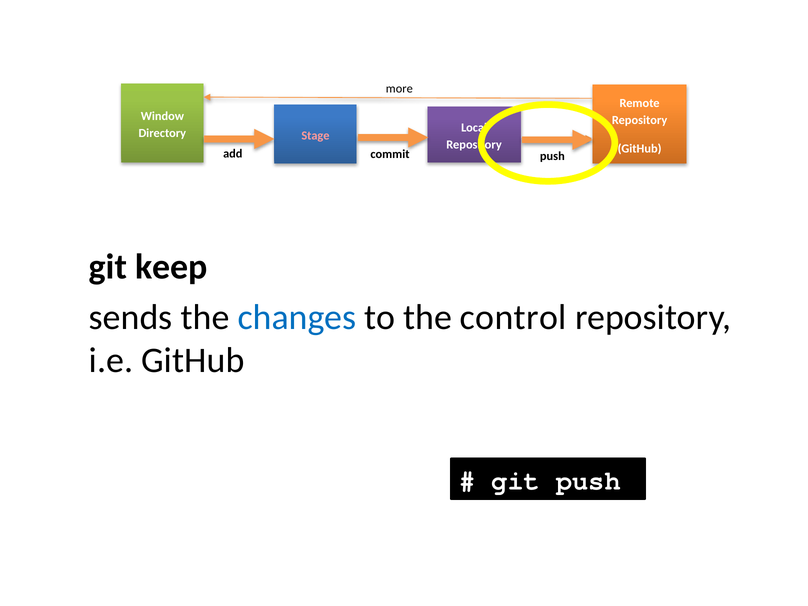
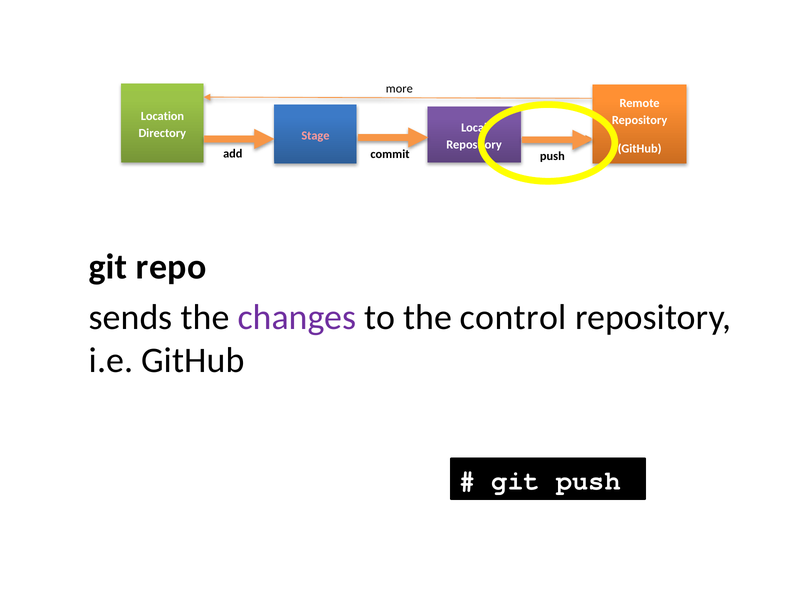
Window: Window -> Location
keep: keep -> repo
changes colour: blue -> purple
